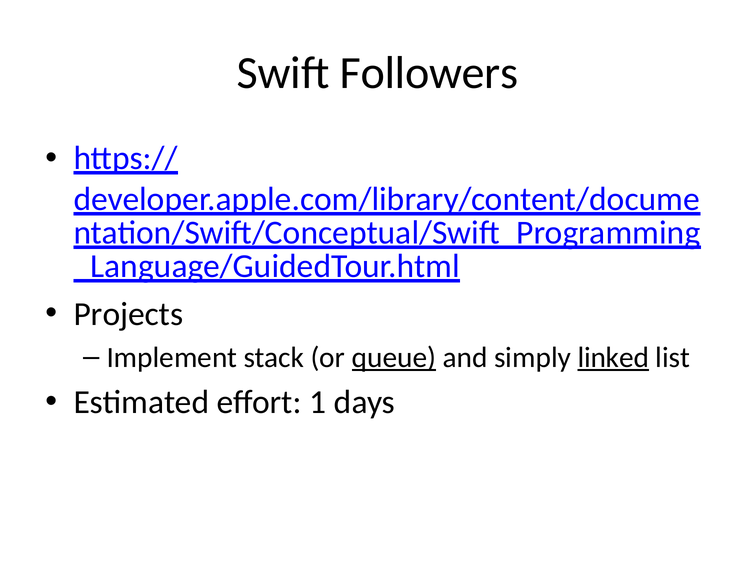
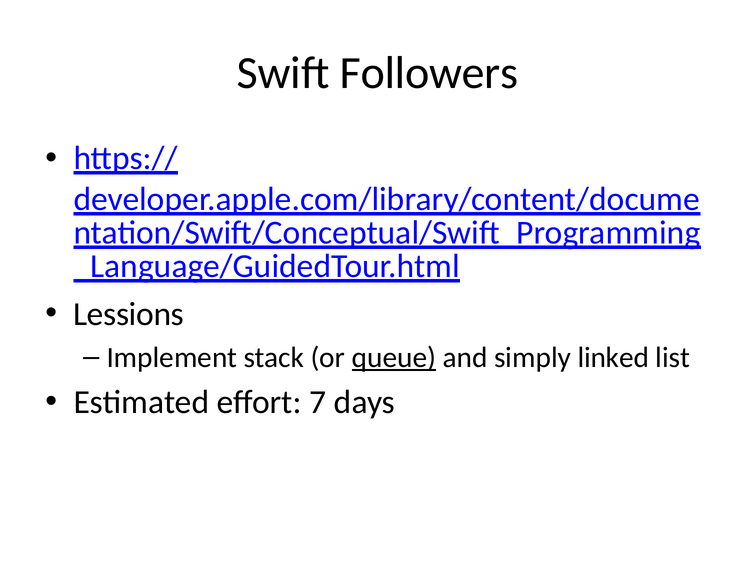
Projects: Projects -> Lessions
linked underline: present -> none
1: 1 -> 7
